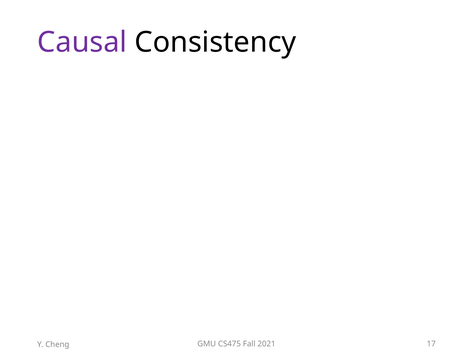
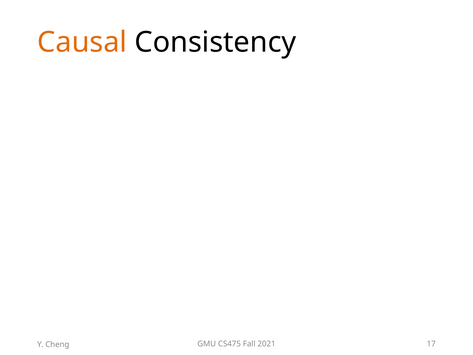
Causal colour: purple -> orange
